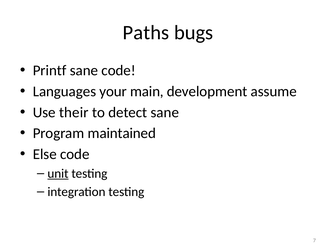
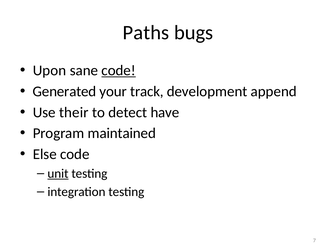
Printf: Printf -> Upon
code at (119, 70) underline: none -> present
Languages: Languages -> Generated
main: main -> track
assume: assume -> append
detect sane: sane -> have
